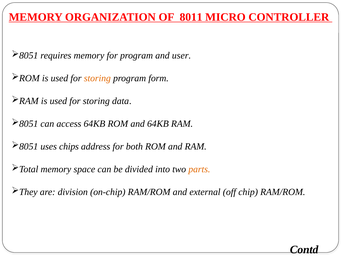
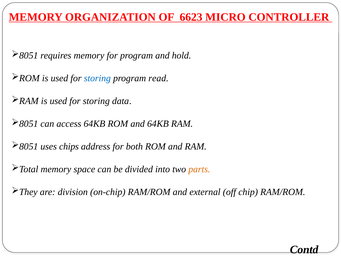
8011: 8011 -> 6623
user: user -> hold
storing at (97, 78) colour: orange -> blue
form: form -> read
